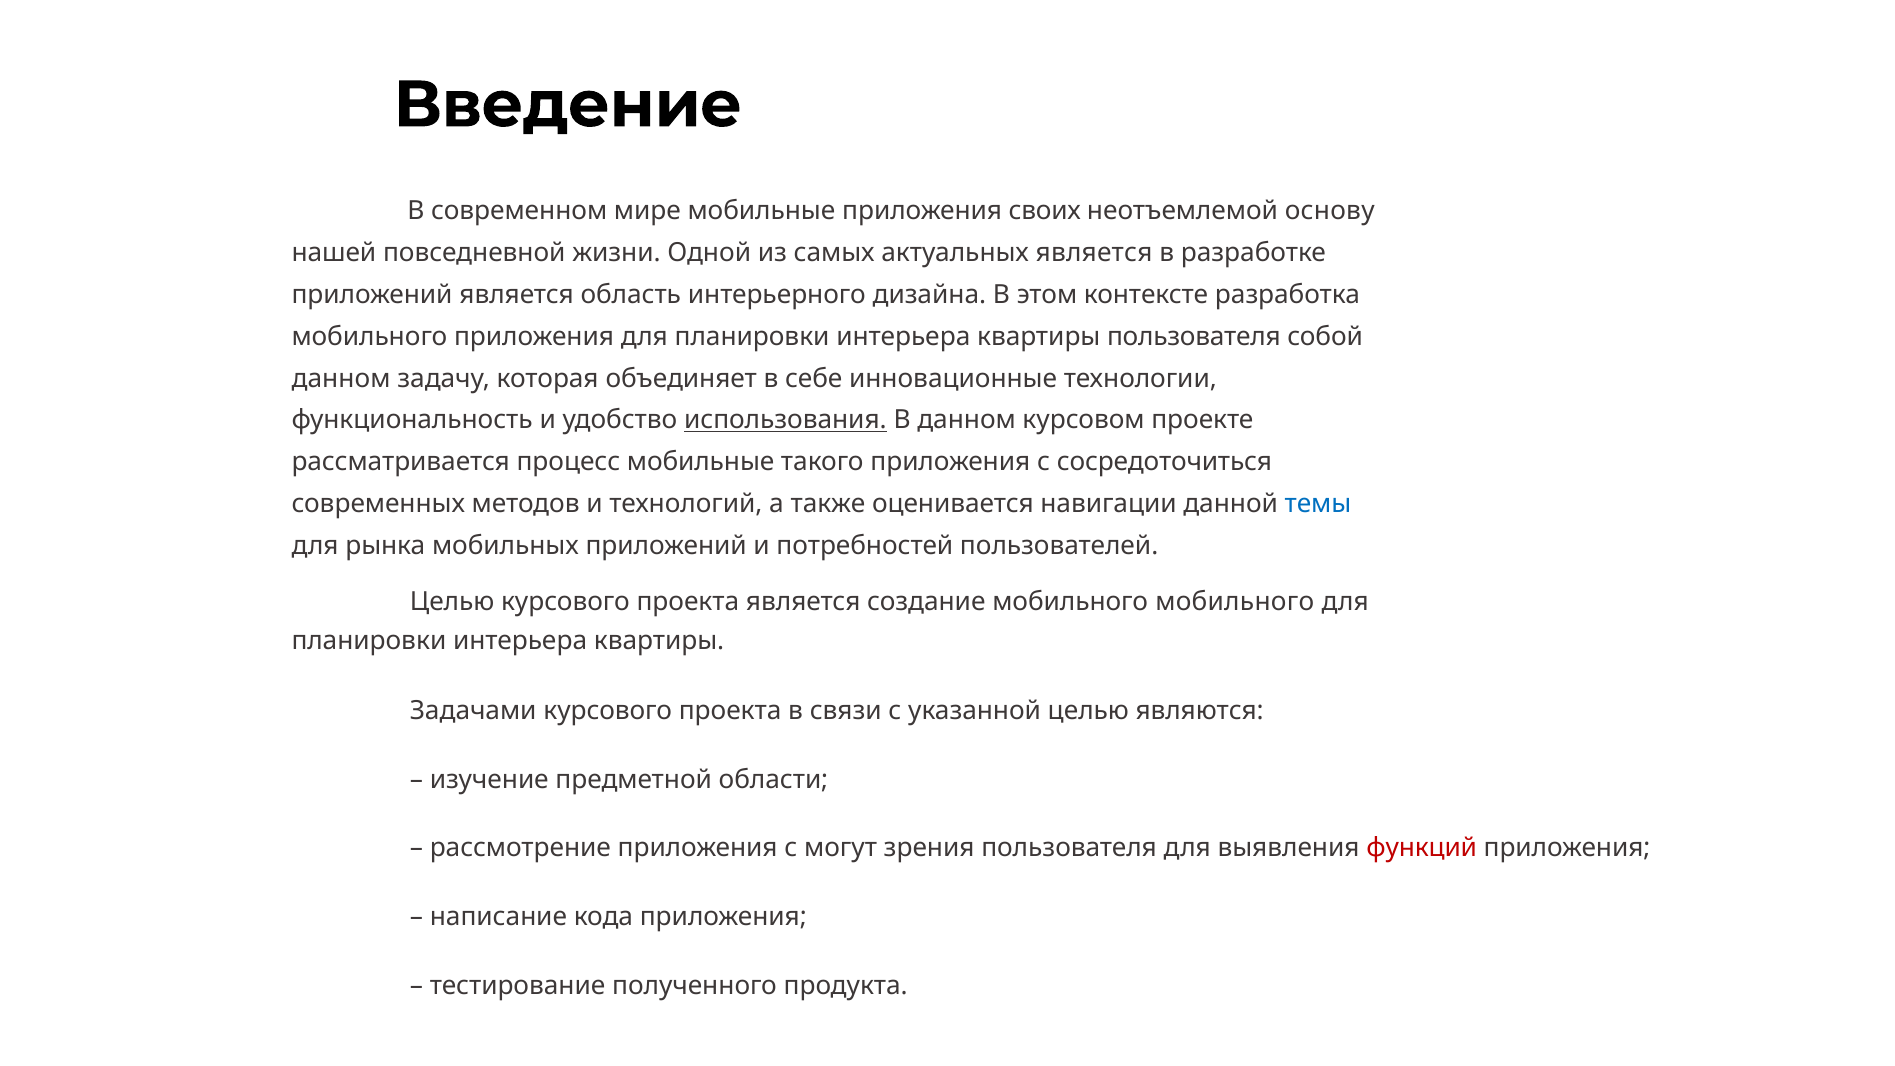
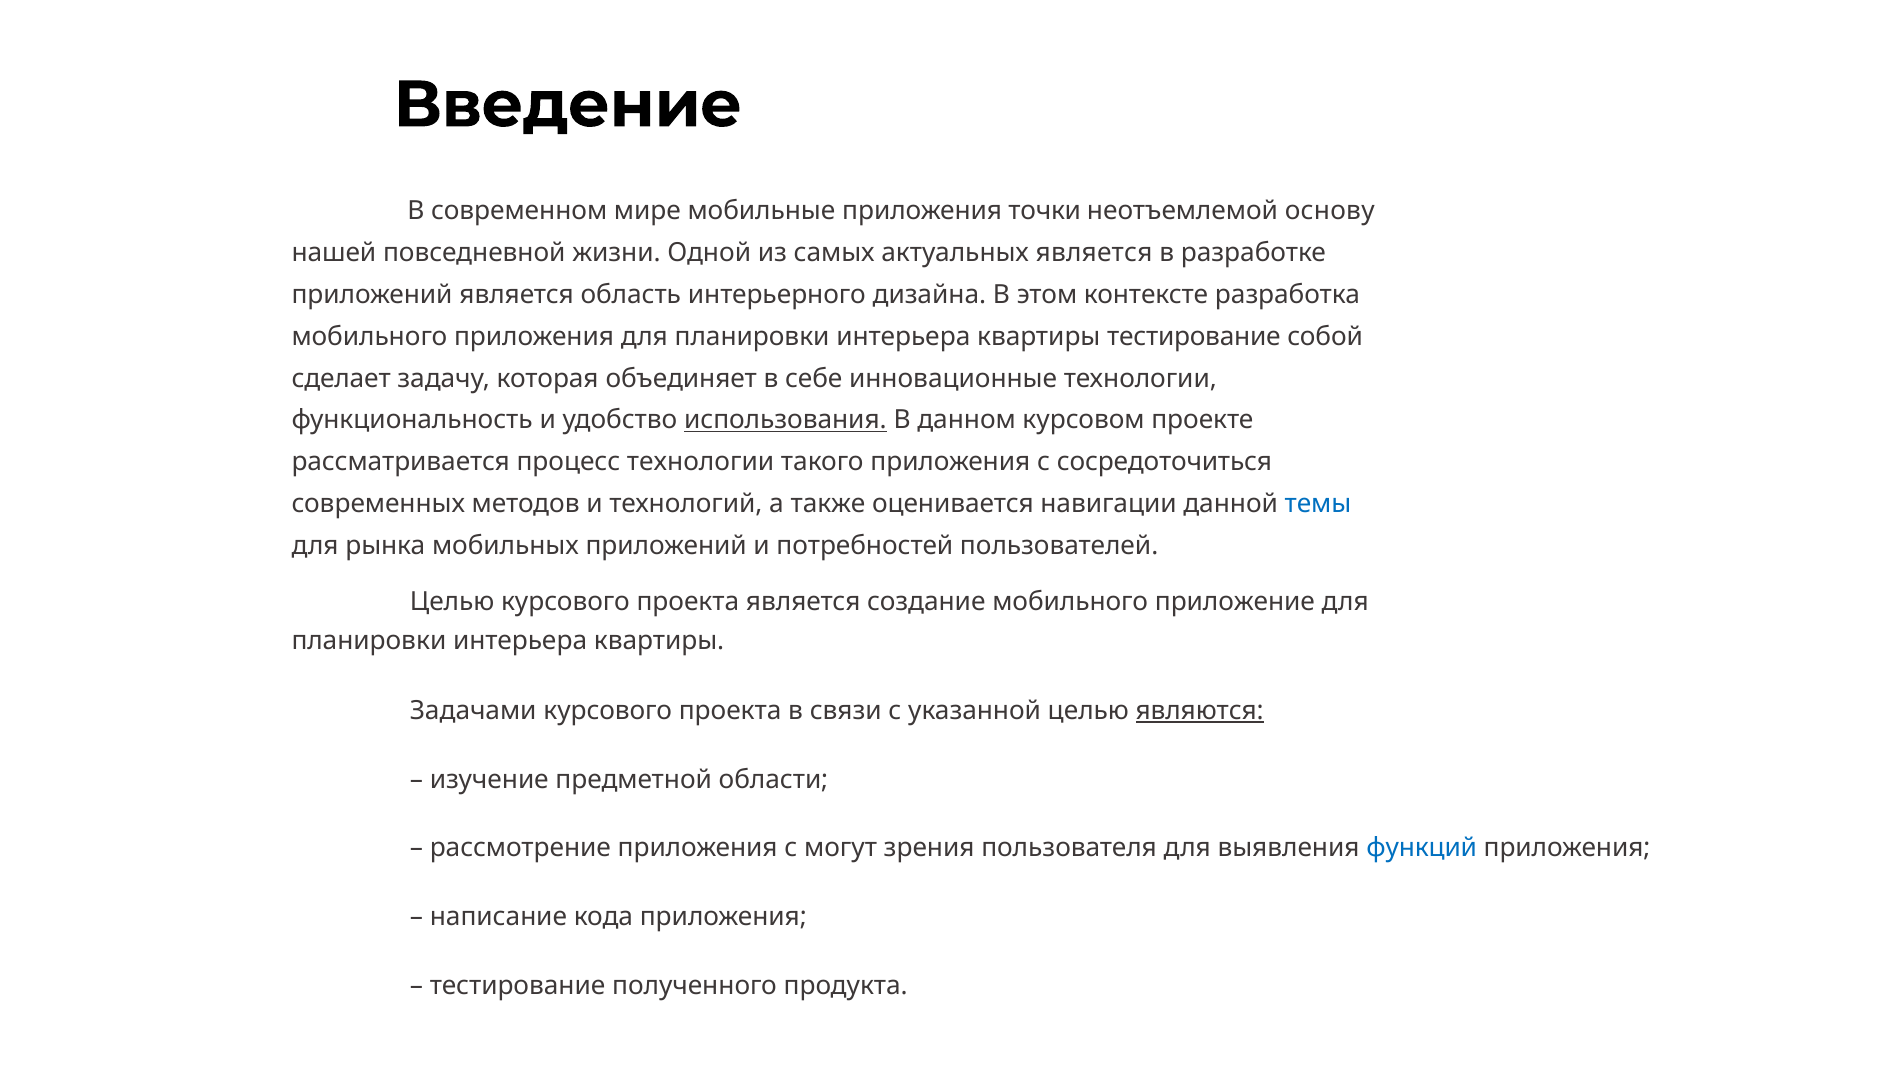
своих: своих -> точки
квартиры пользователя: пользователя -> тестирование
данном at (341, 378): данном -> сделает
процесс мобильные: мобильные -> технологии
мобильного мобильного: мобильного -> приложение
являются underline: none -> present
функций colour: red -> blue
